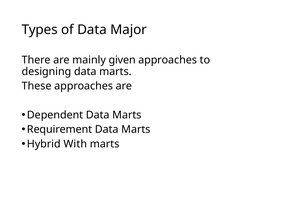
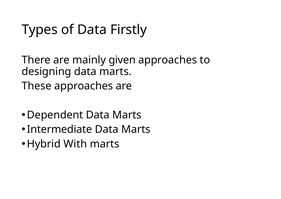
Major: Major -> Firstly
Requirement: Requirement -> Intermediate
